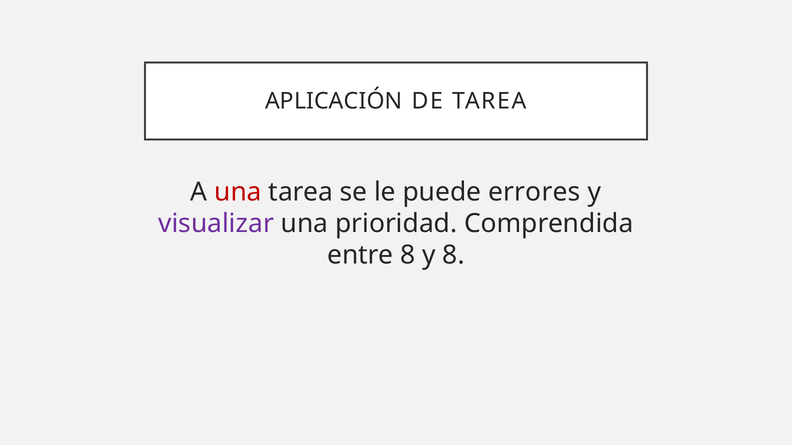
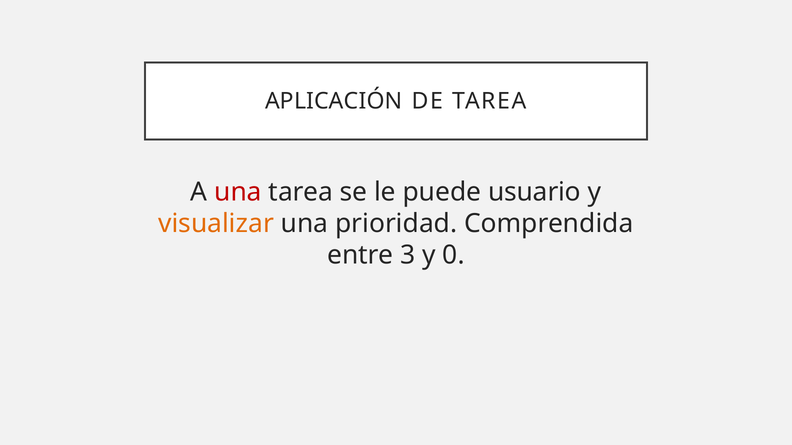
errores: errores -> usuario
visualizar colour: purple -> orange
entre 8: 8 -> 3
y 8: 8 -> 0
